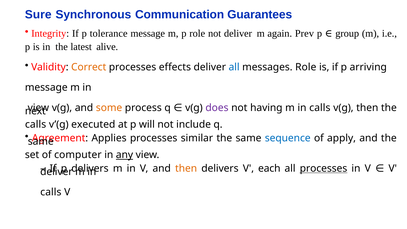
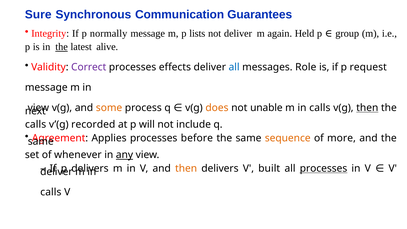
tolerance: tolerance -> normally
p role: role -> lists
Prev: Prev -> Held
the at (62, 47) underline: none -> present
Correct colour: orange -> purple
arriving: arriving -> request
does colour: purple -> orange
having: having -> unable
then at (367, 108) underline: none -> present
executed: executed -> recorded
similar: similar -> before
sequence colour: blue -> orange
apply: apply -> more
computer: computer -> whenever
each: each -> built
